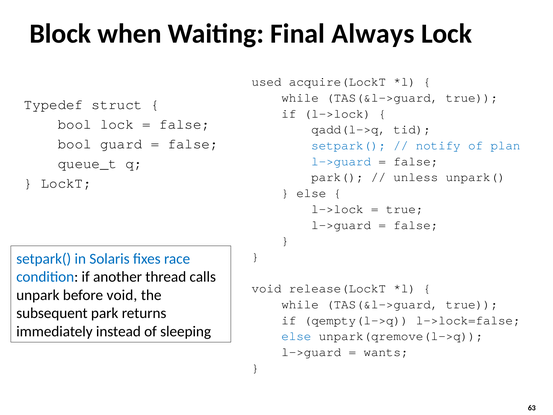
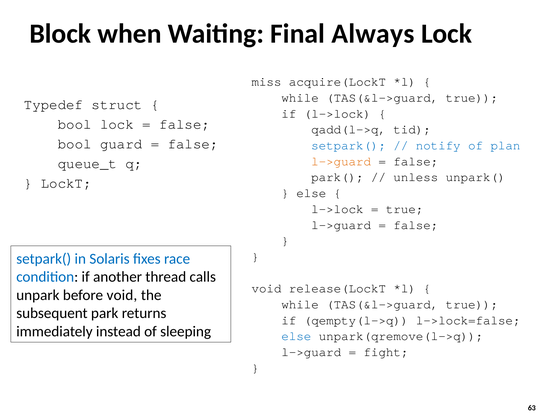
used: used -> miss
l->guard at (341, 161) colour: blue -> orange
wants: wants -> fight
